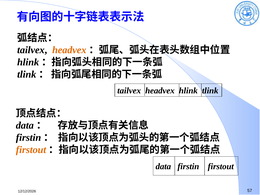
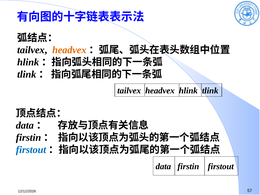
firstout at (31, 150) colour: orange -> blue
